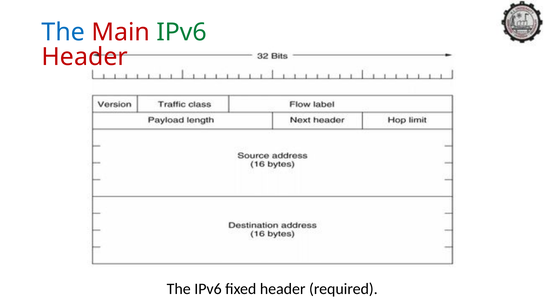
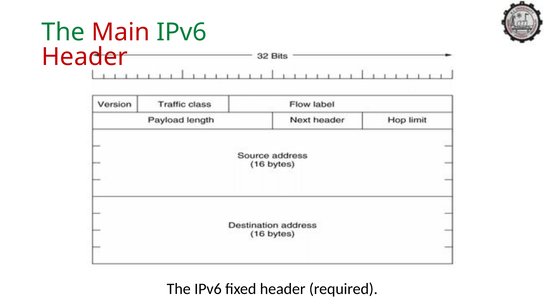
The at (63, 32) colour: blue -> green
